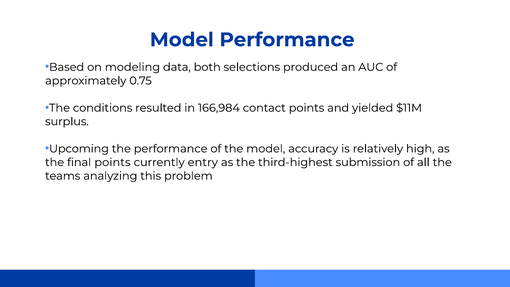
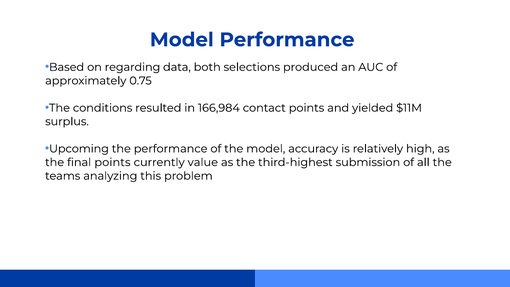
modeling: modeling -> regarding
entry: entry -> value
